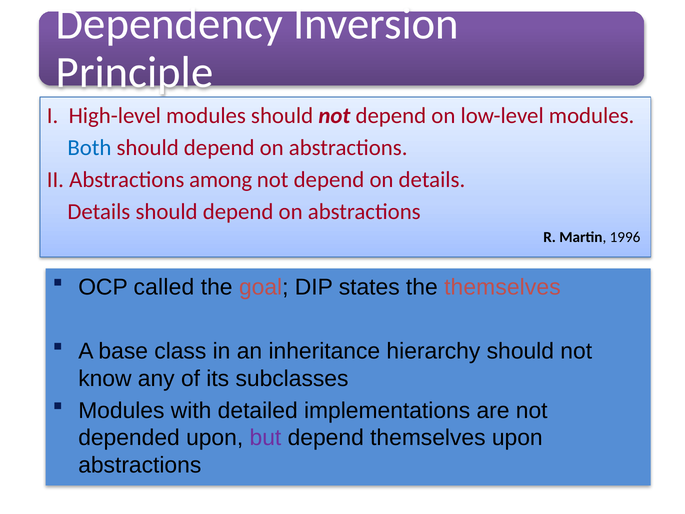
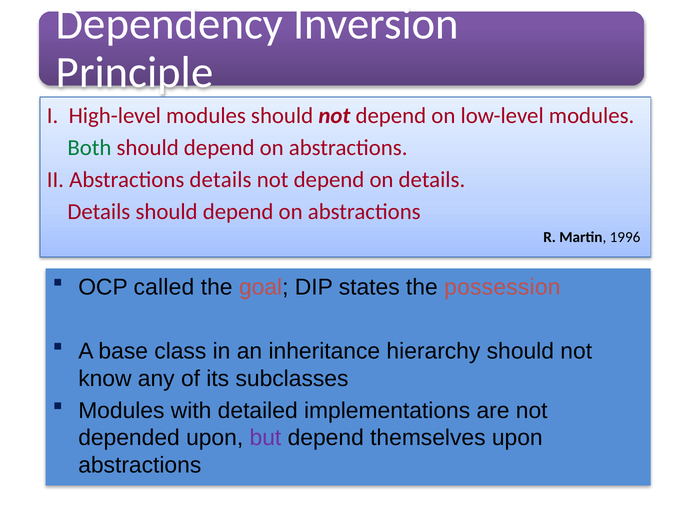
Both colour: blue -> green
Abstractions among: among -> details
the themselves: themselves -> possession
